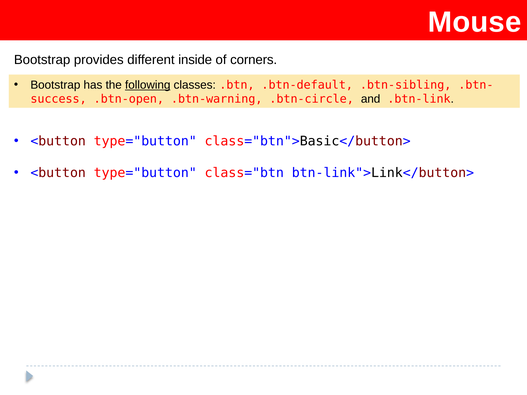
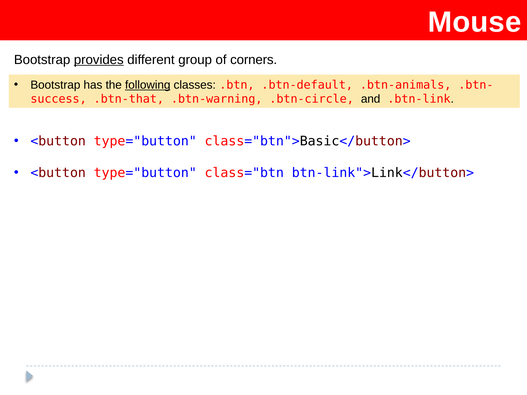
provides underline: none -> present
inside: inside -> group
.btn-sibling: .btn-sibling -> .btn-animals
.btn-open: .btn-open -> .btn-that
